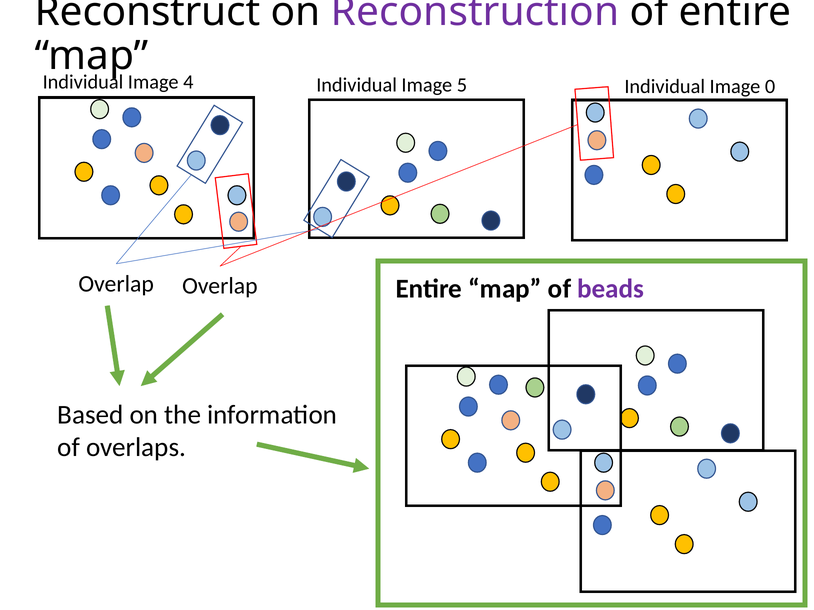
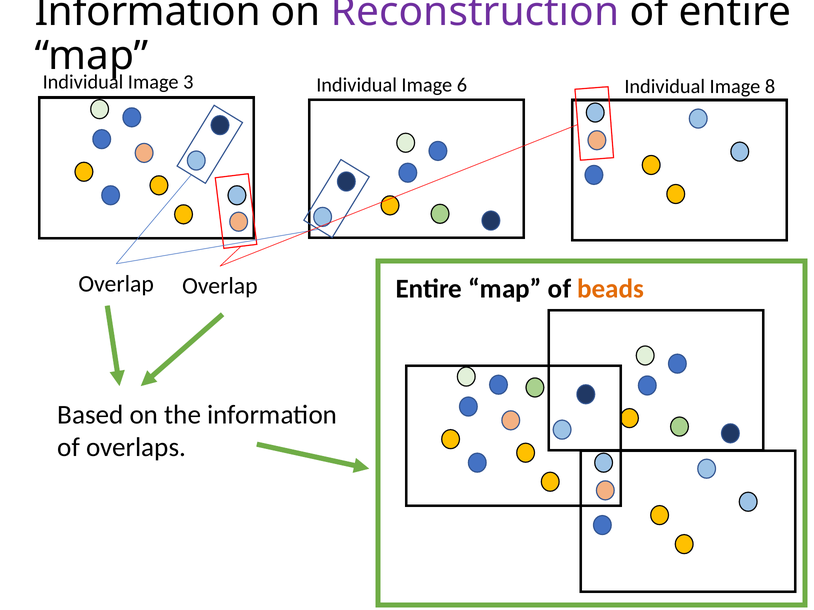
Reconstruct at (148, 12): Reconstruct -> Information
4: 4 -> 3
0: 0 -> 8
5: 5 -> 6
beads colour: purple -> orange
